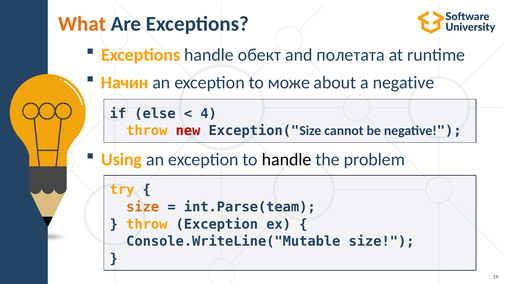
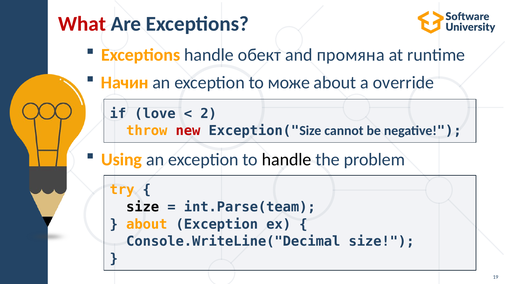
What colour: orange -> red
полетата: полетата -> промяна
a negative: negative -> override
else: else -> love
4: 4 -> 2
size at (143, 207) colour: orange -> black
throw at (147, 224): throw -> about
Console.WriteLine("Mutable: Console.WriteLine("Mutable -> Console.WriteLine("Decimal
